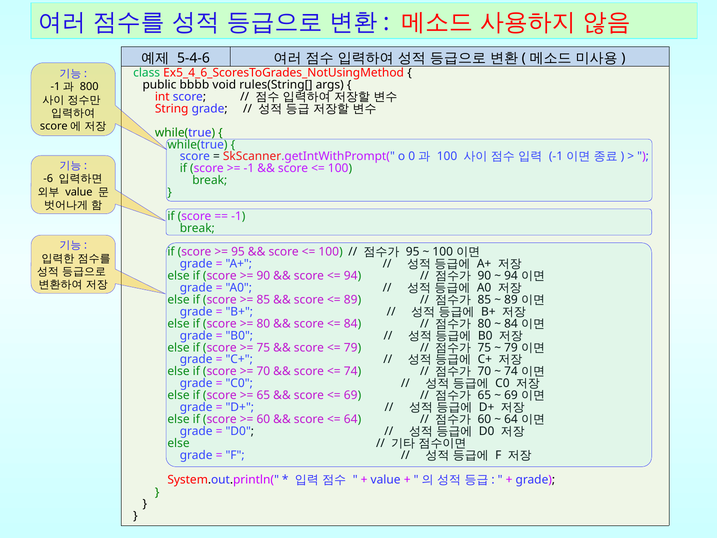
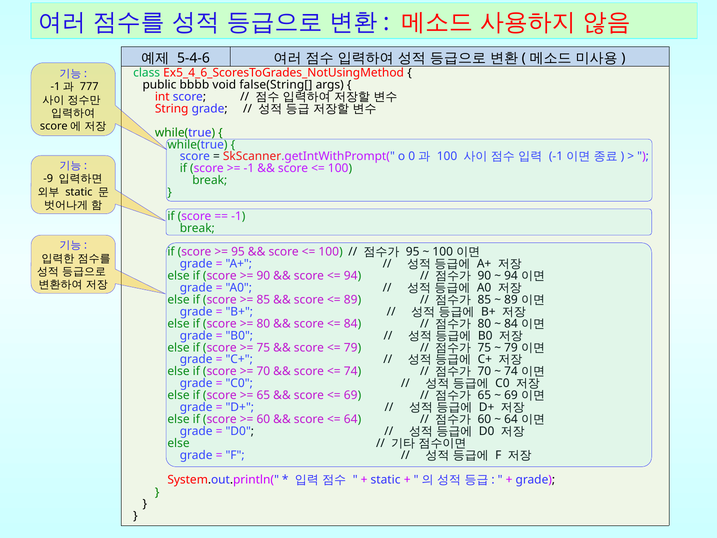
rules(String[: rules(String[ -> false(String[
800: 800 -> 777
-6: -6 -> -9
value at (79, 192): value -> static
value at (386, 480): value -> static
